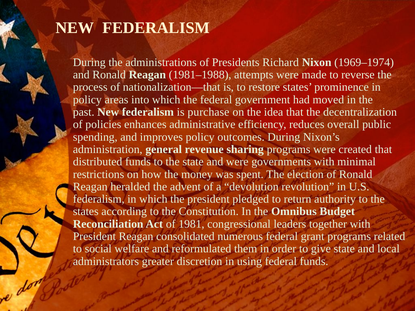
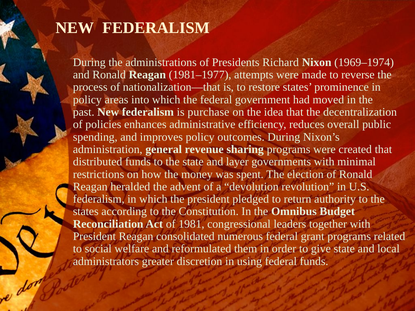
1981–1988: 1981–1988 -> 1981–1977
and were: were -> layer
